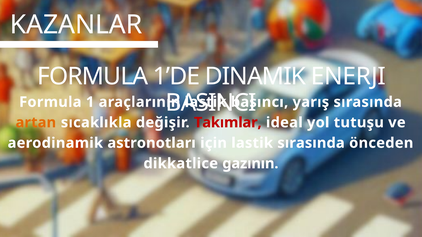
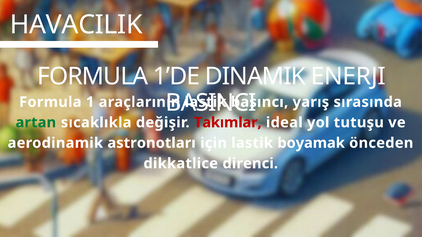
KAZANLAR: KAZANLAR -> HAVACILIK
artan colour: orange -> green
lastik sırasında: sırasında -> boyamak
gazının: gazının -> direnci
